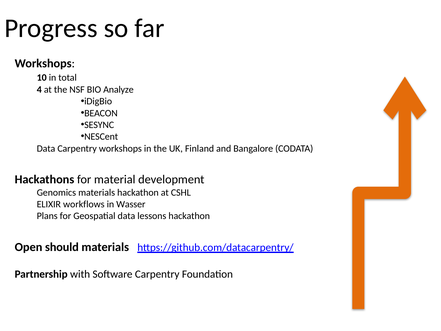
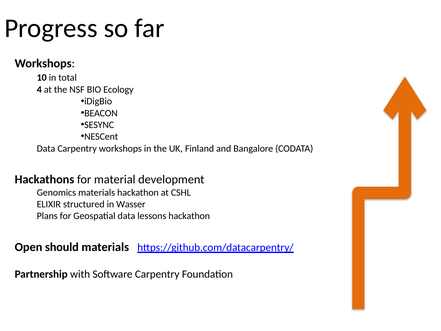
Analyze: Analyze -> Ecology
workflows: workflows -> structured
